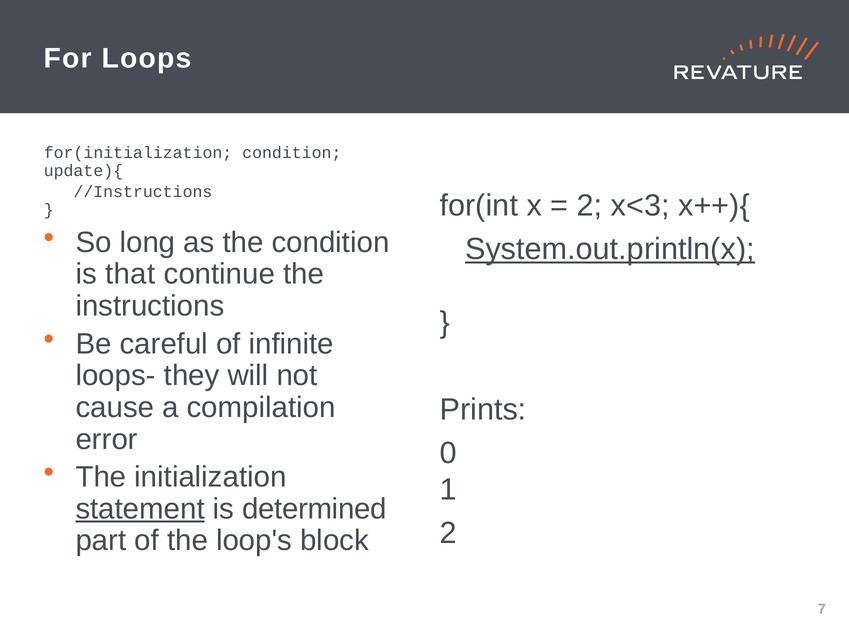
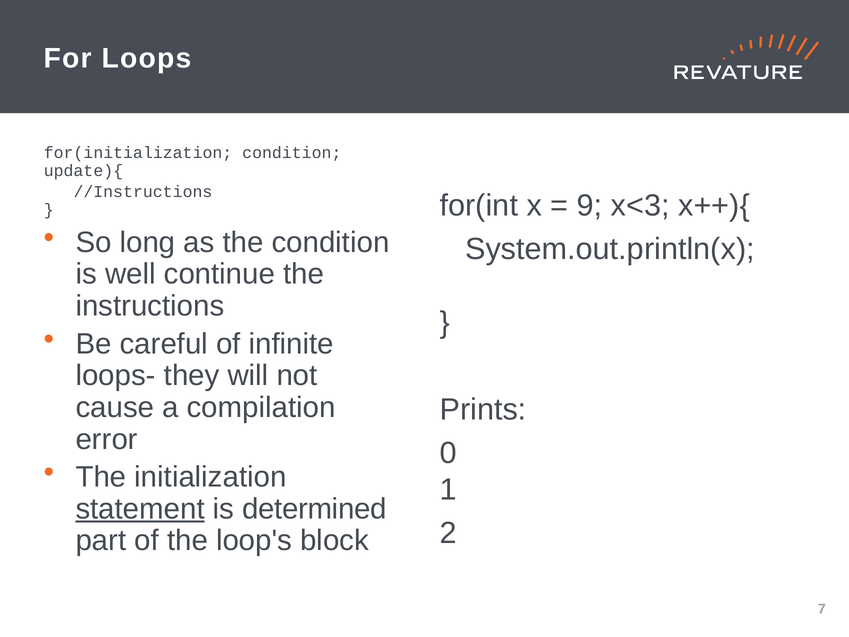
2 at (590, 206): 2 -> 9
System.out.println(x underline: present -> none
that: that -> well
